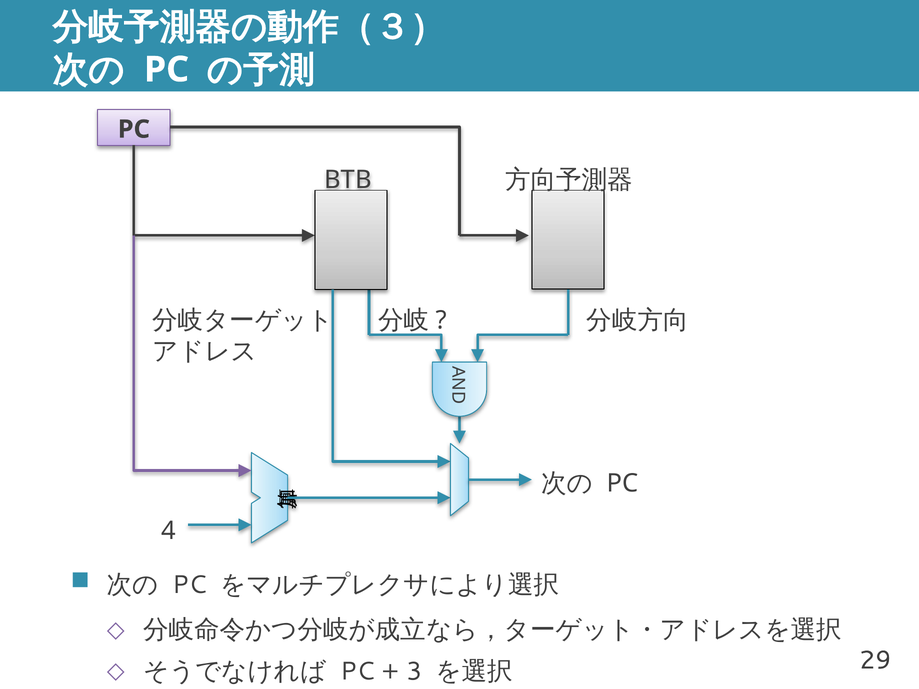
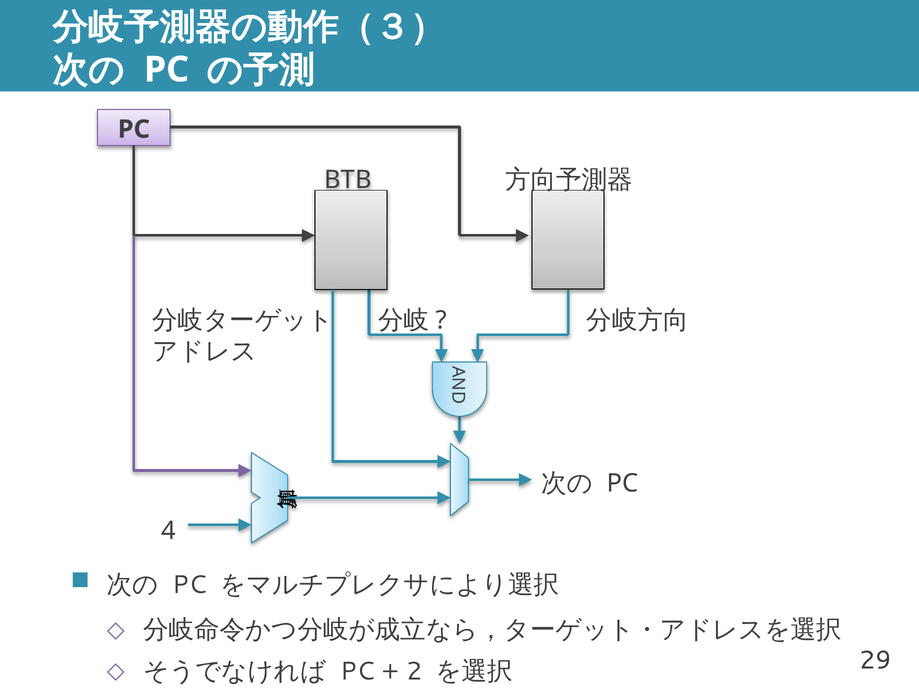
3: 3 -> 2
